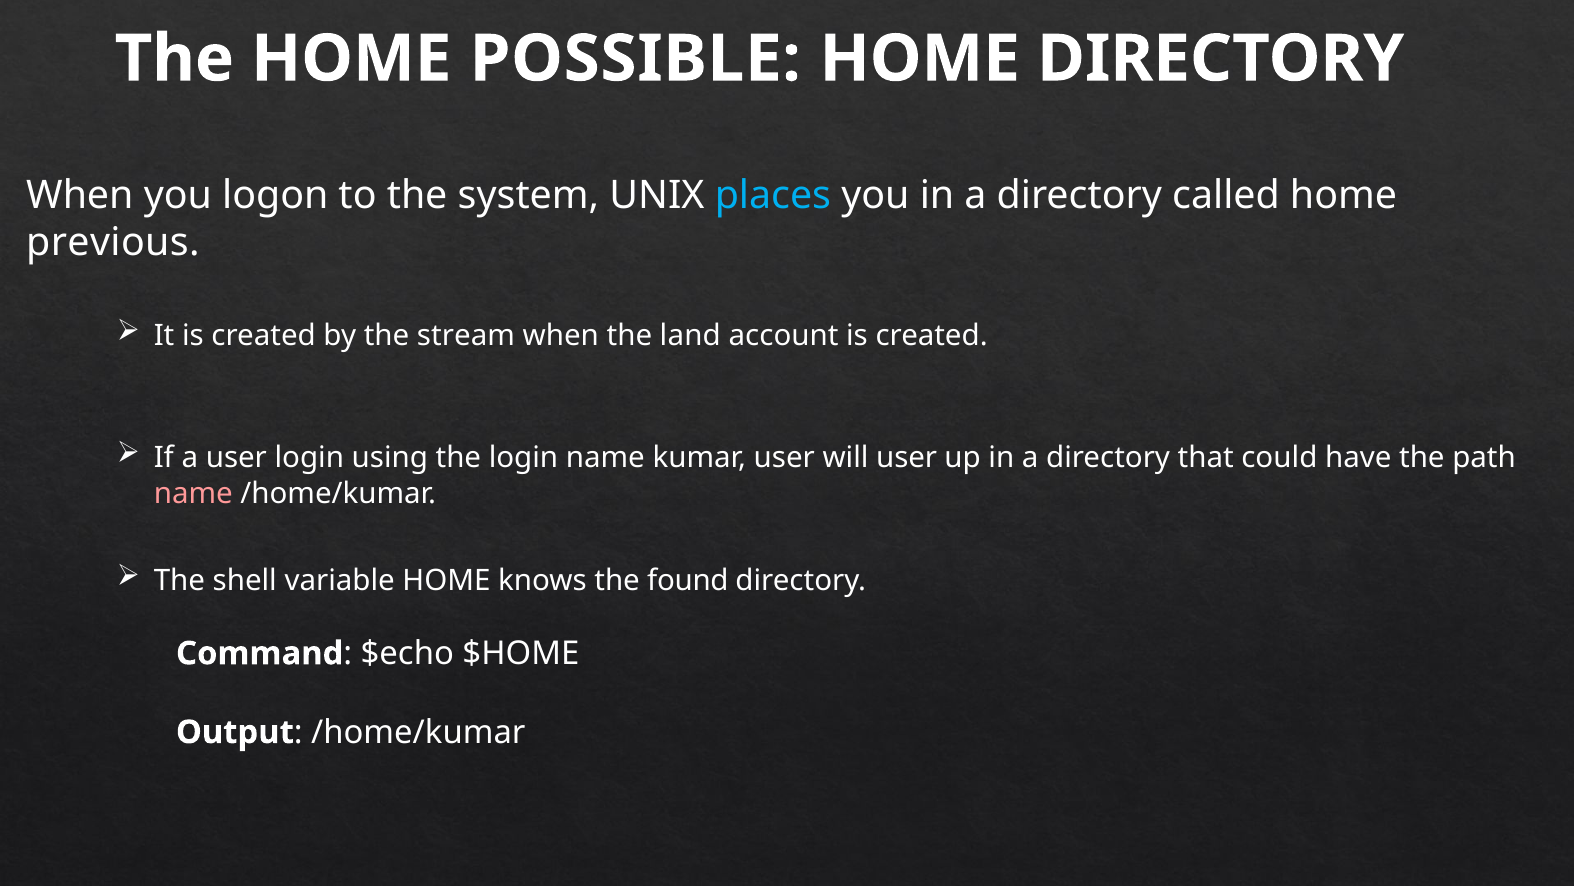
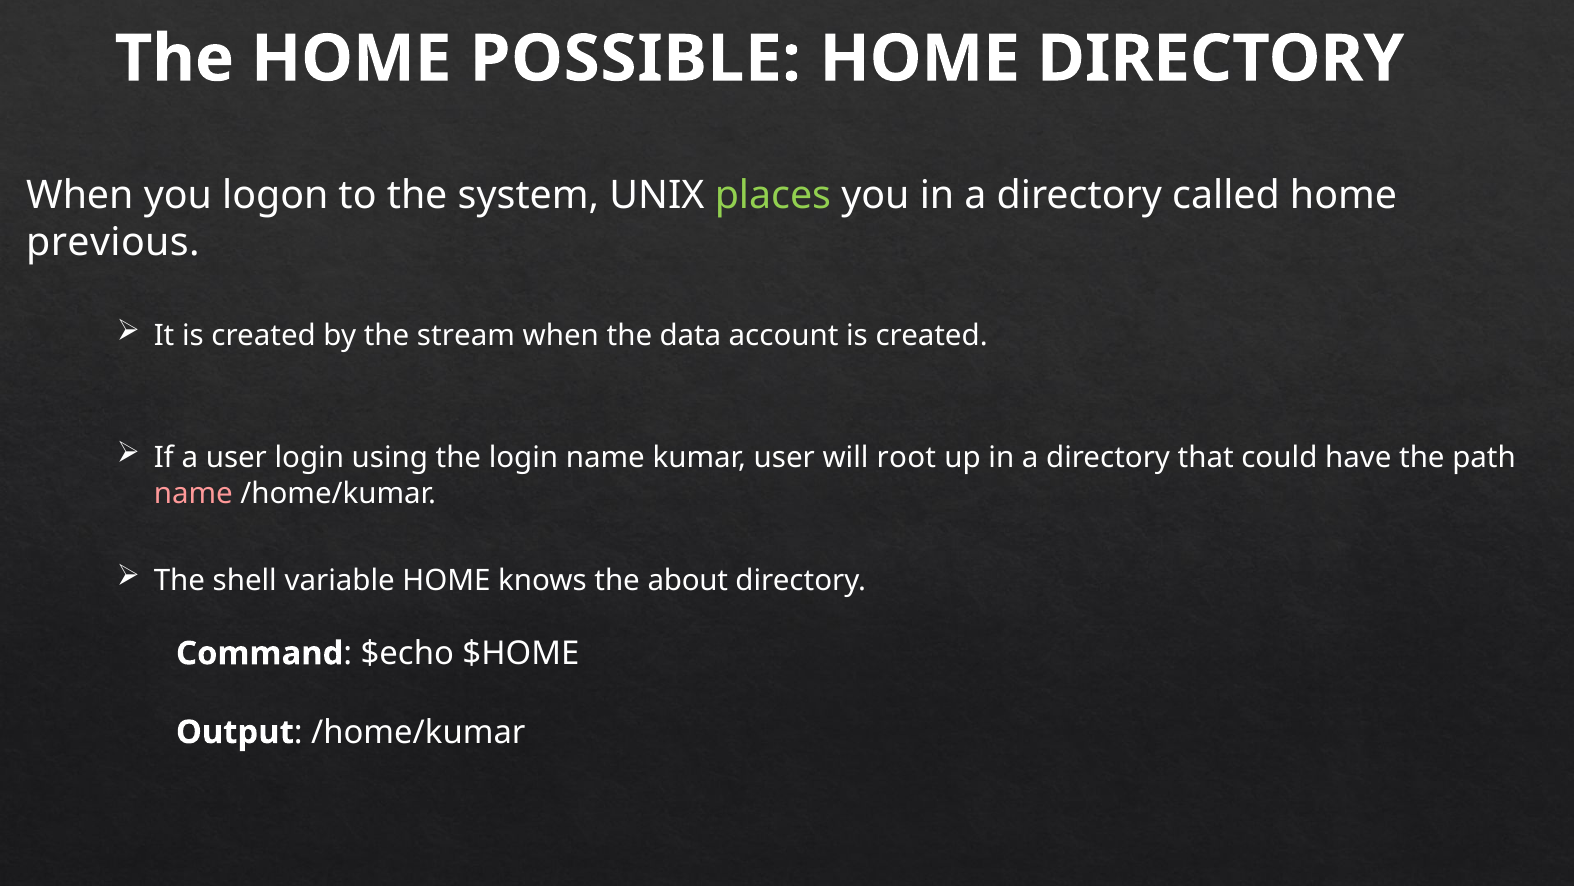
places colour: light blue -> light green
land: land -> data
will user: user -> root
found: found -> about
